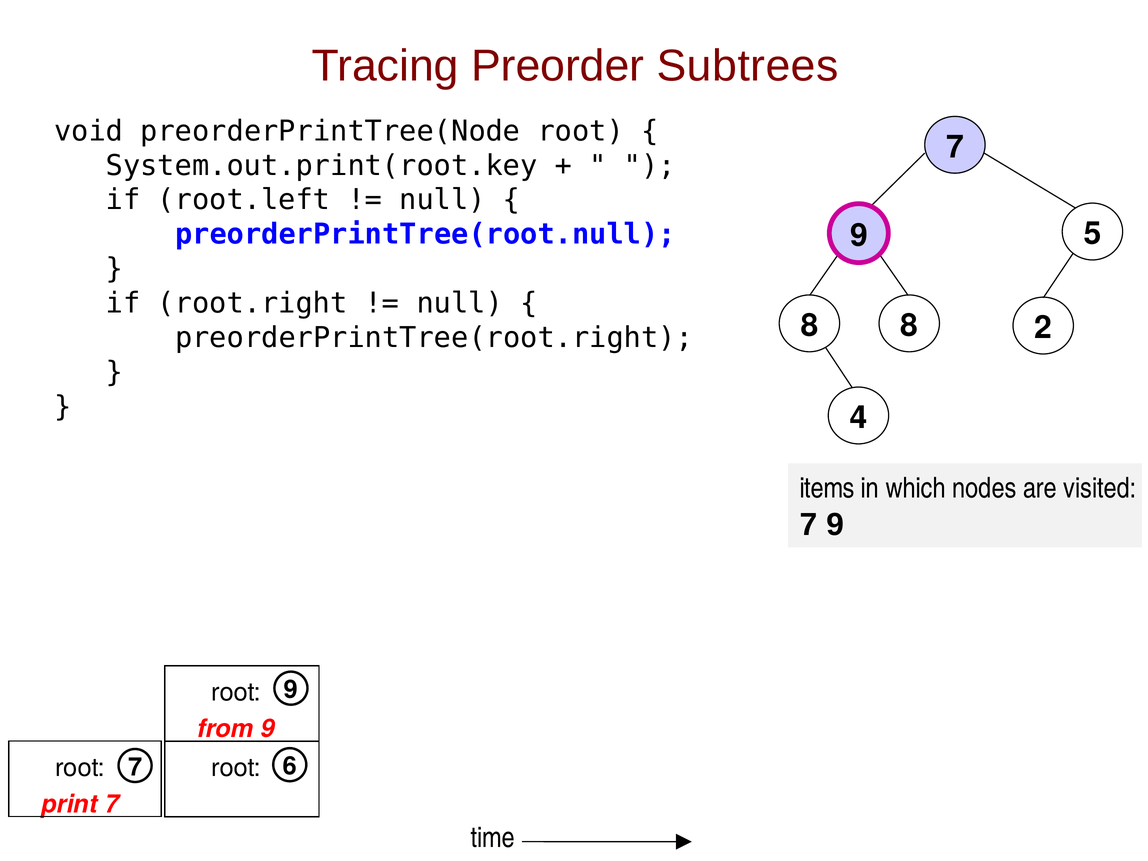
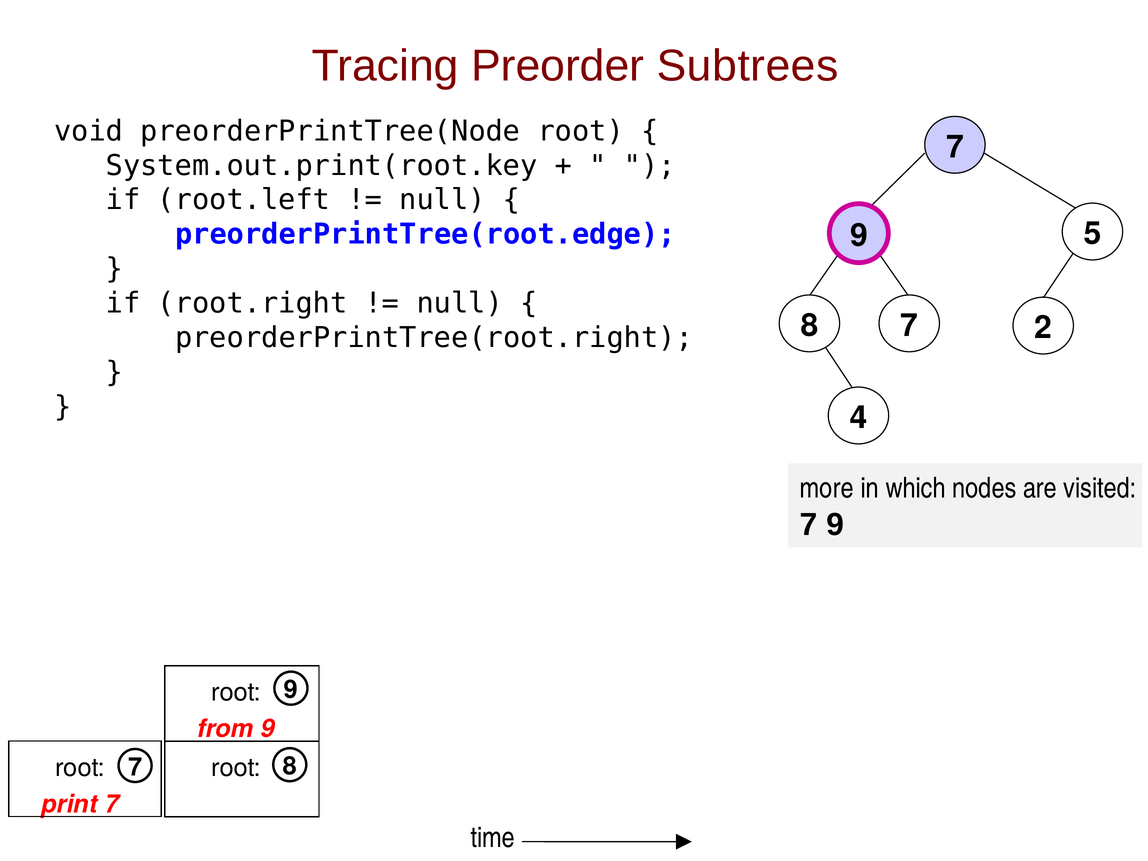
preorderPrintTree(root.null: preorderPrintTree(root.null -> preorderPrintTree(root.edge
8 8: 8 -> 7
items: items -> more
7 6: 6 -> 8
